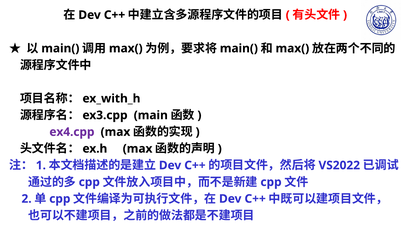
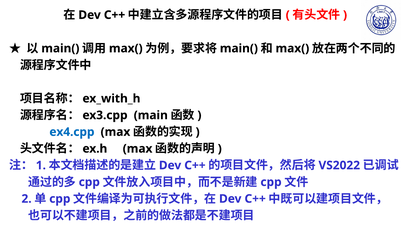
ex4.cpp colour: purple -> blue
